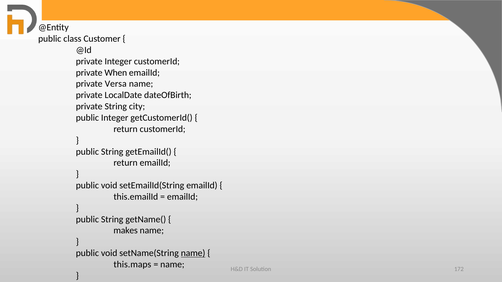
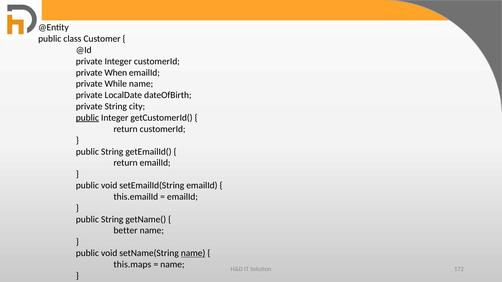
Versa: Versa -> While
public at (87, 118) underline: none -> present
makes: makes -> better
